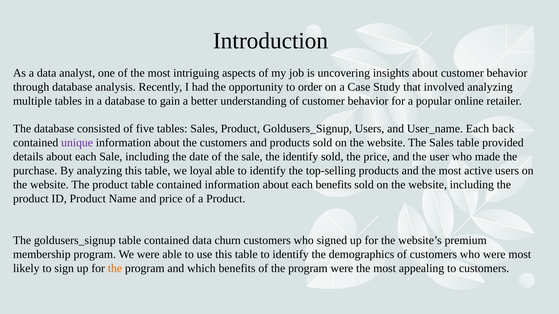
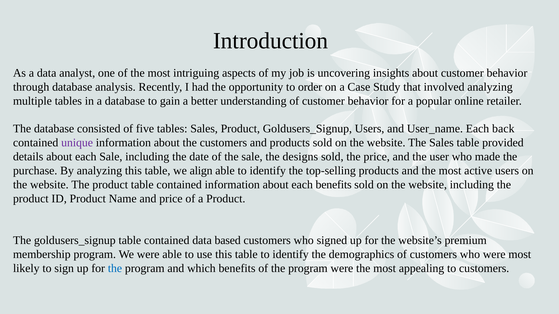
the identify: identify -> designs
loyal: loyal -> align
churn: churn -> based
the at (115, 269) colour: orange -> blue
